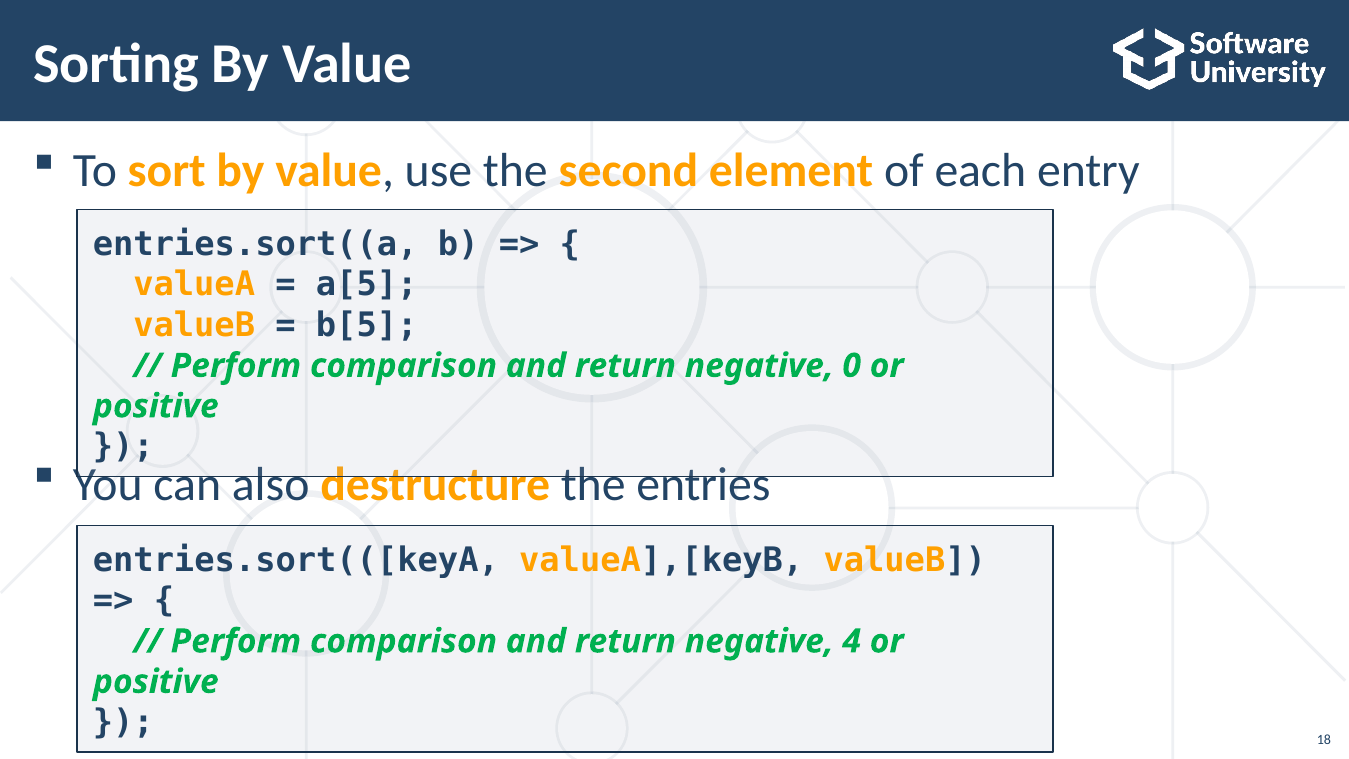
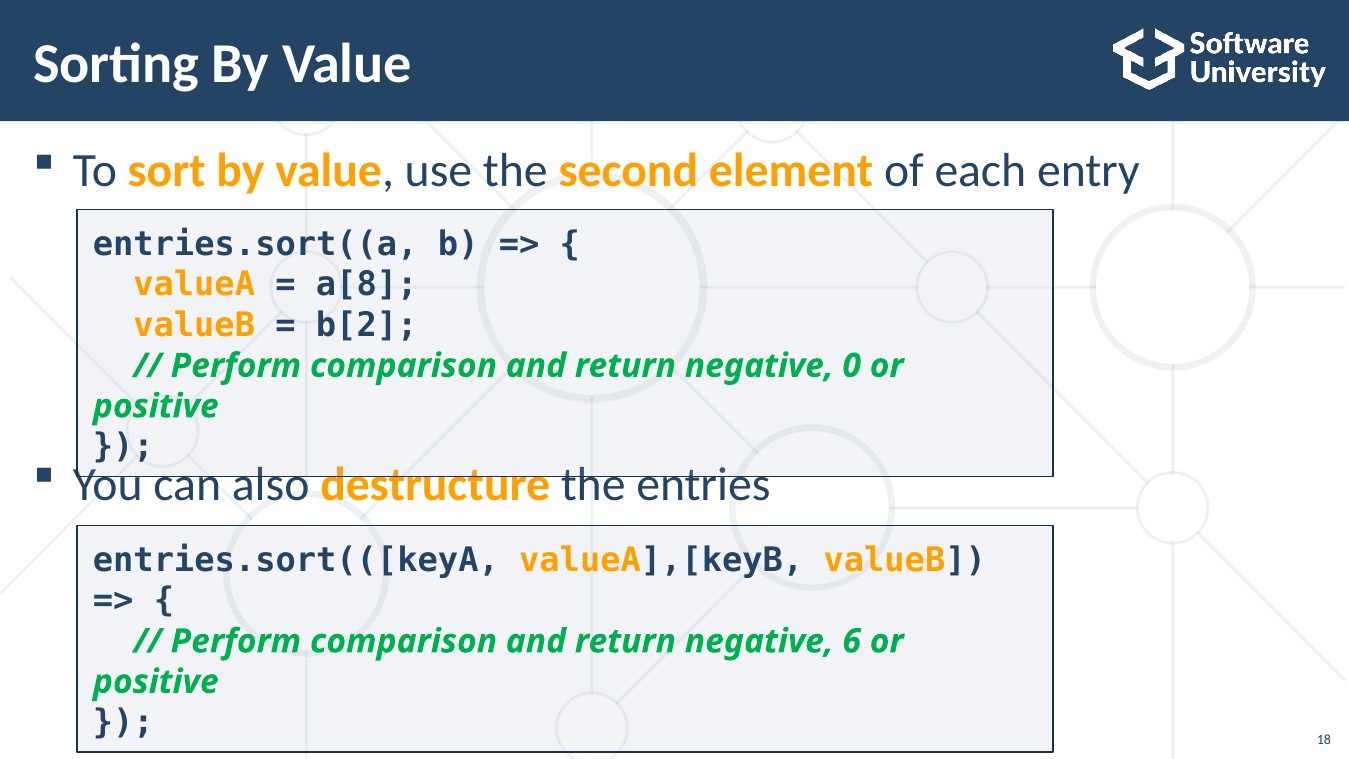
a[5: a[5 -> a[8
b[5: b[5 -> b[2
4: 4 -> 6
